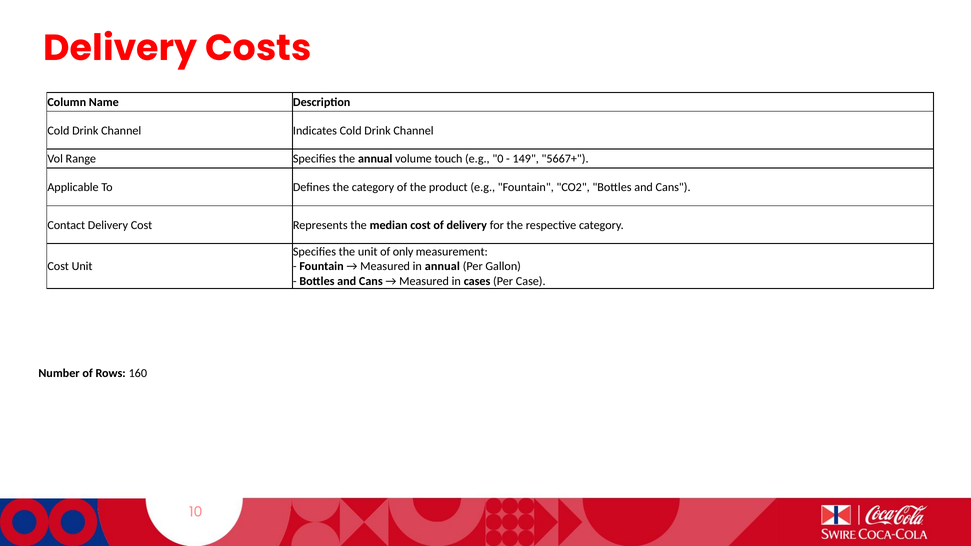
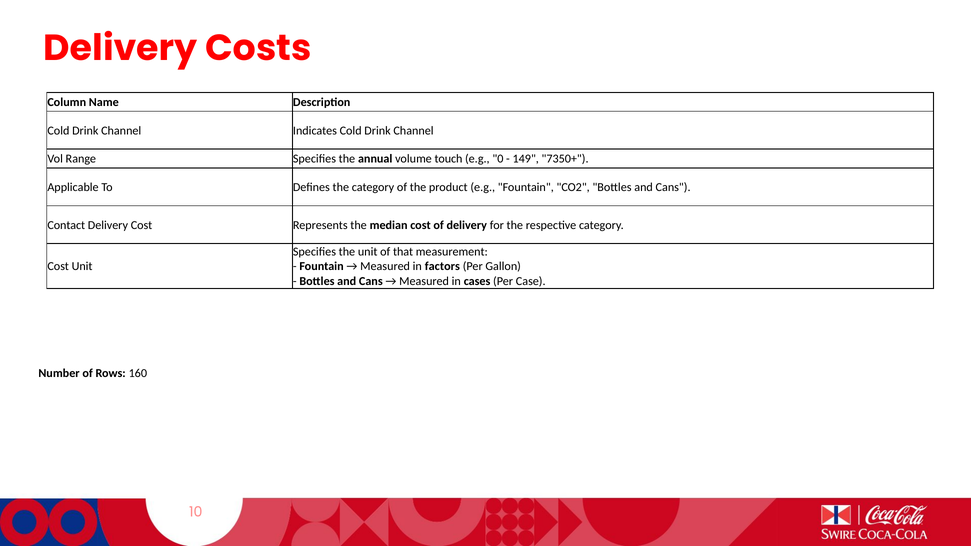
5667+: 5667+ -> 7350+
only: only -> that
in annual: annual -> factors
